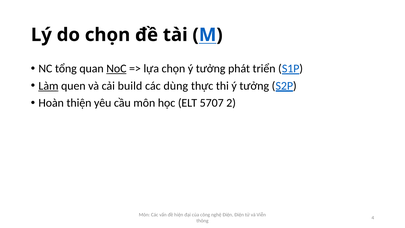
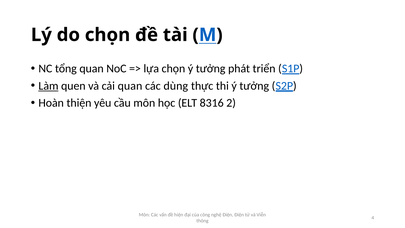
NoC underline: present -> none
cải build: build -> quan
5707: 5707 -> 8316
